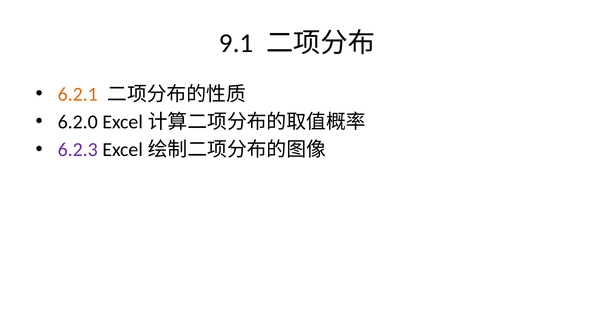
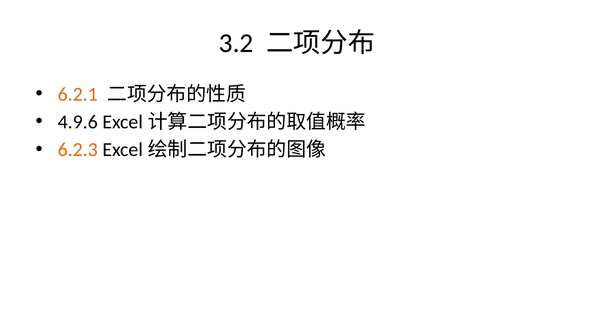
9.1: 9.1 -> 3.2
6.2.0: 6.2.0 -> 4.9.6
6.2.3 colour: purple -> orange
